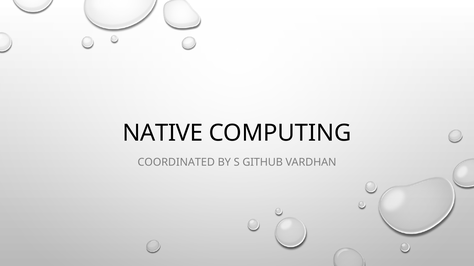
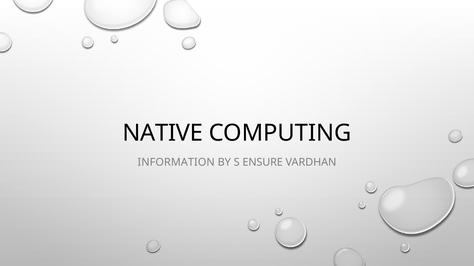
COORDINATED: COORDINATED -> INFORMATION
GITHUB: GITHUB -> ENSURE
